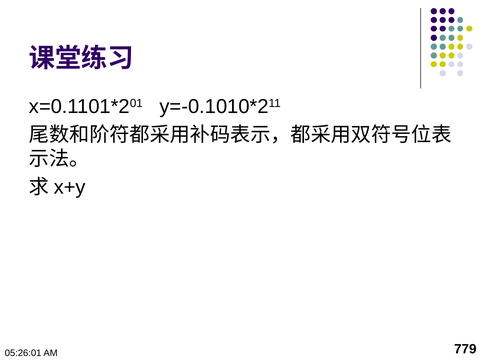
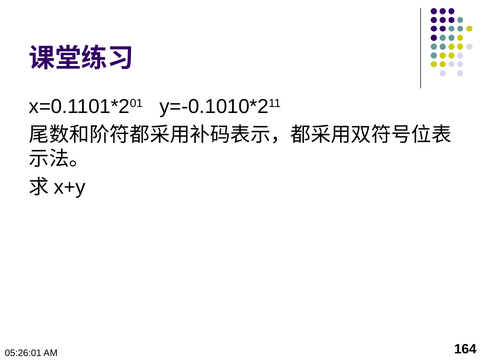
779: 779 -> 164
